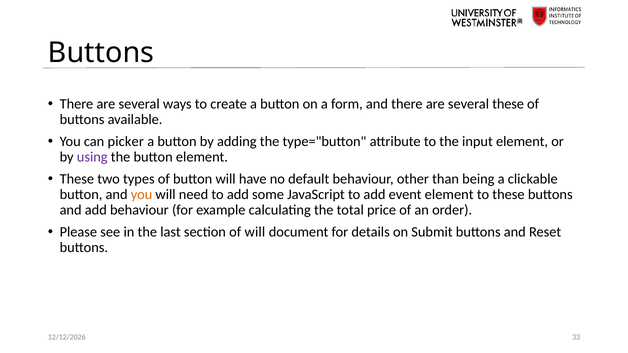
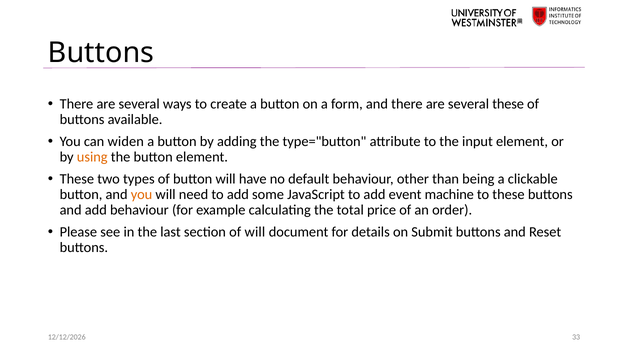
picker: picker -> widen
using colour: purple -> orange
event element: element -> machine
